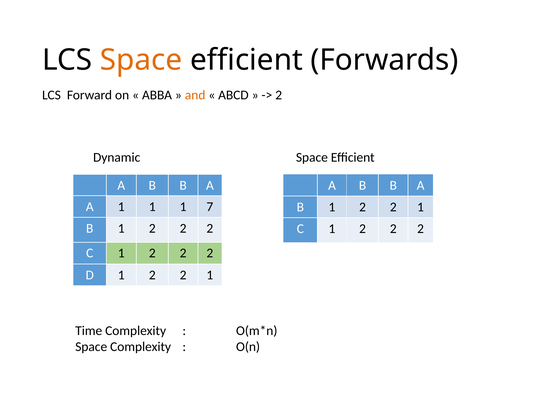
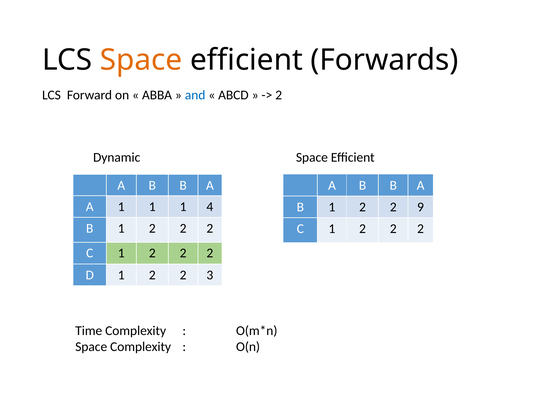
and colour: orange -> blue
7: 7 -> 4
1 at (421, 207): 1 -> 9
1 at (210, 275): 1 -> 3
